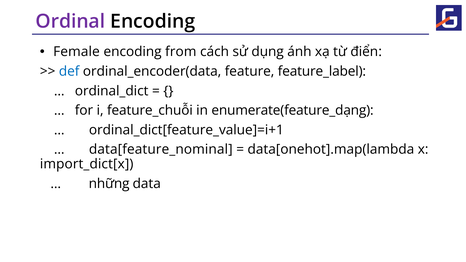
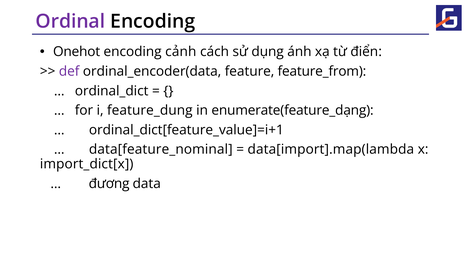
Female: Female -> Onehot
from: from -> cảnh
def colour: blue -> purple
feature_label: feature_label -> feature_from
feature_chuỗi: feature_chuỗi -> feature_dung
data[onehot].map(lambda: data[onehot].map(lambda -> data[import].map(lambda
những: những -> đương
